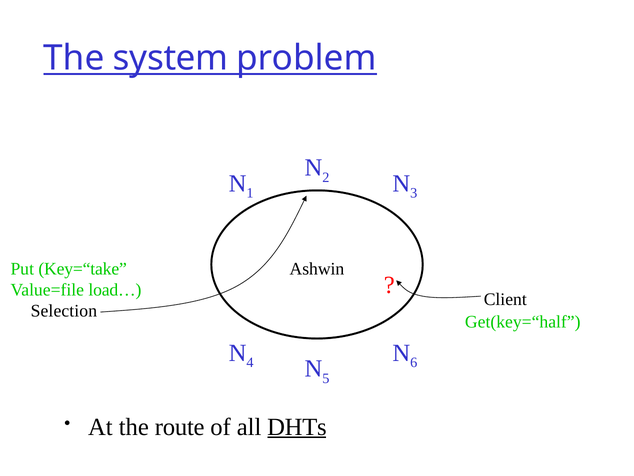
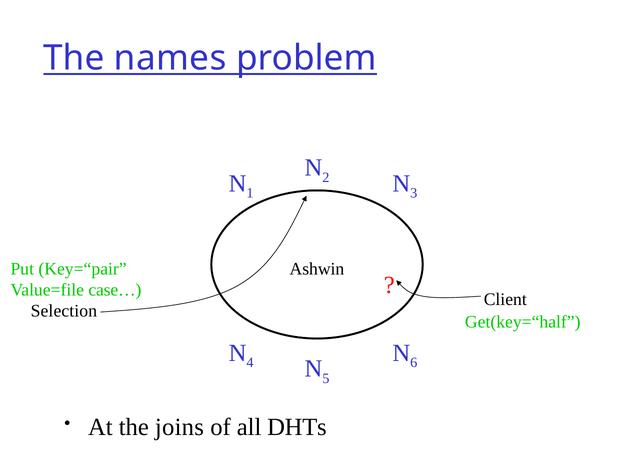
system: system -> names
Key=“take: Key=“take -> Key=“pair
load…: load… -> case…
route: route -> joins
DHTs underline: present -> none
